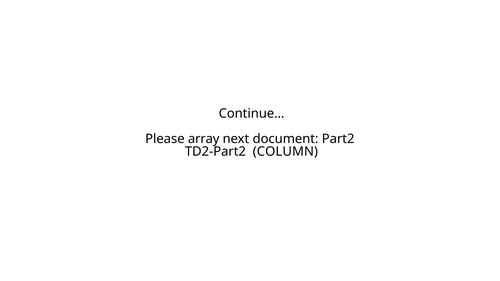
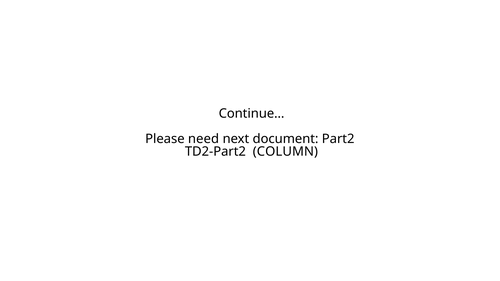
array: array -> need
